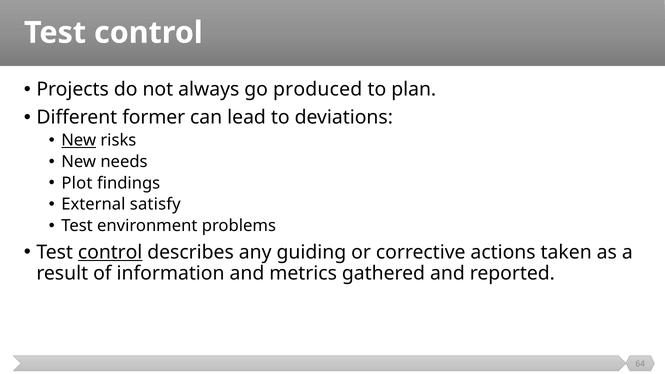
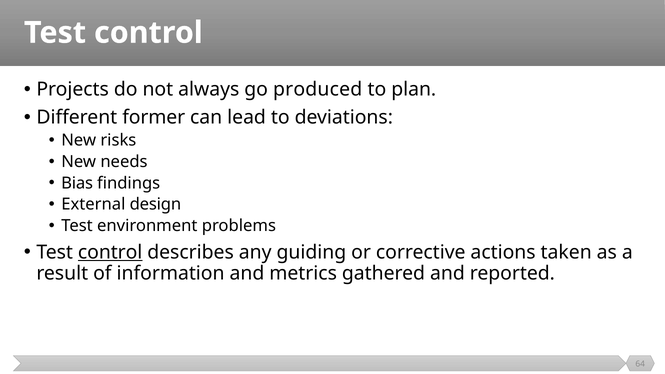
New at (79, 140) underline: present -> none
Plot: Plot -> Bias
satisfy: satisfy -> design
